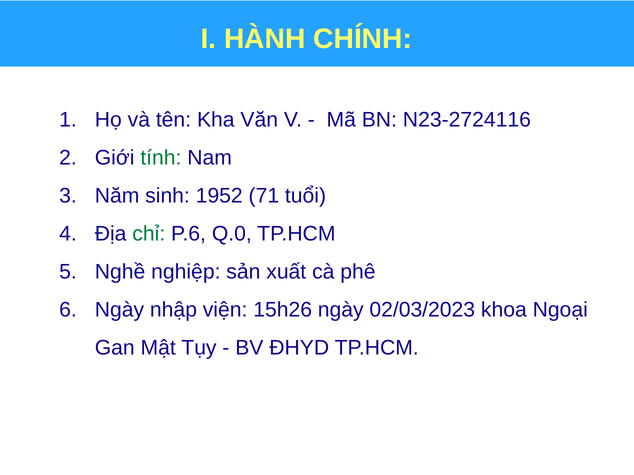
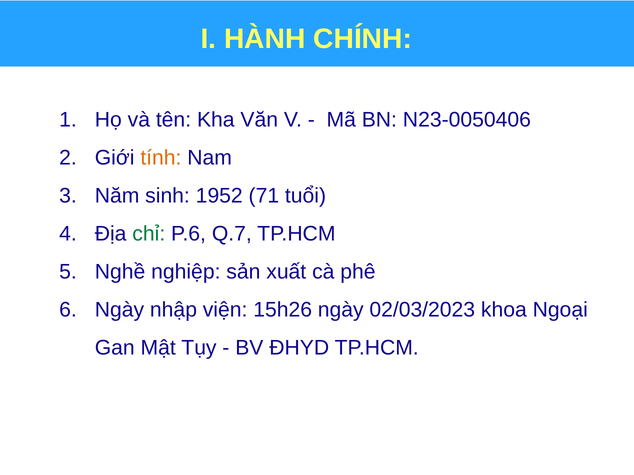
N23-2724116: N23-2724116 -> N23-0050406
tính colour: green -> orange
Q.0: Q.0 -> Q.7
